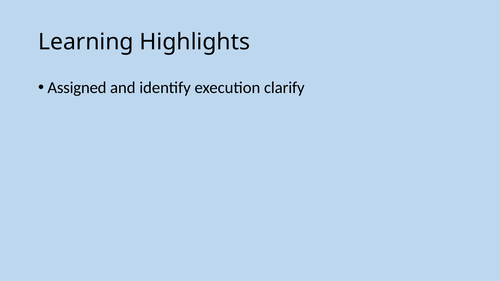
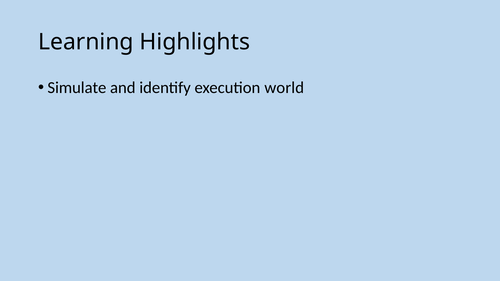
Assigned: Assigned -> Simulate
clarify: clarify -> world
